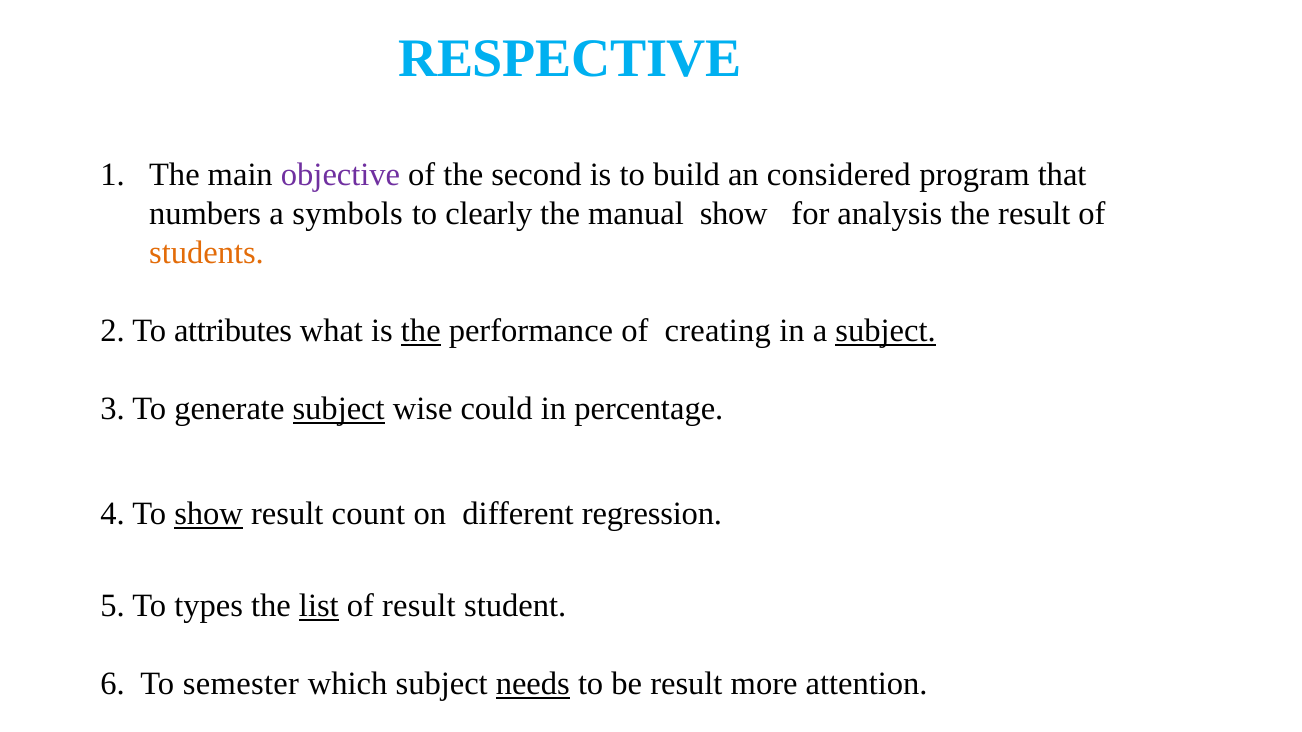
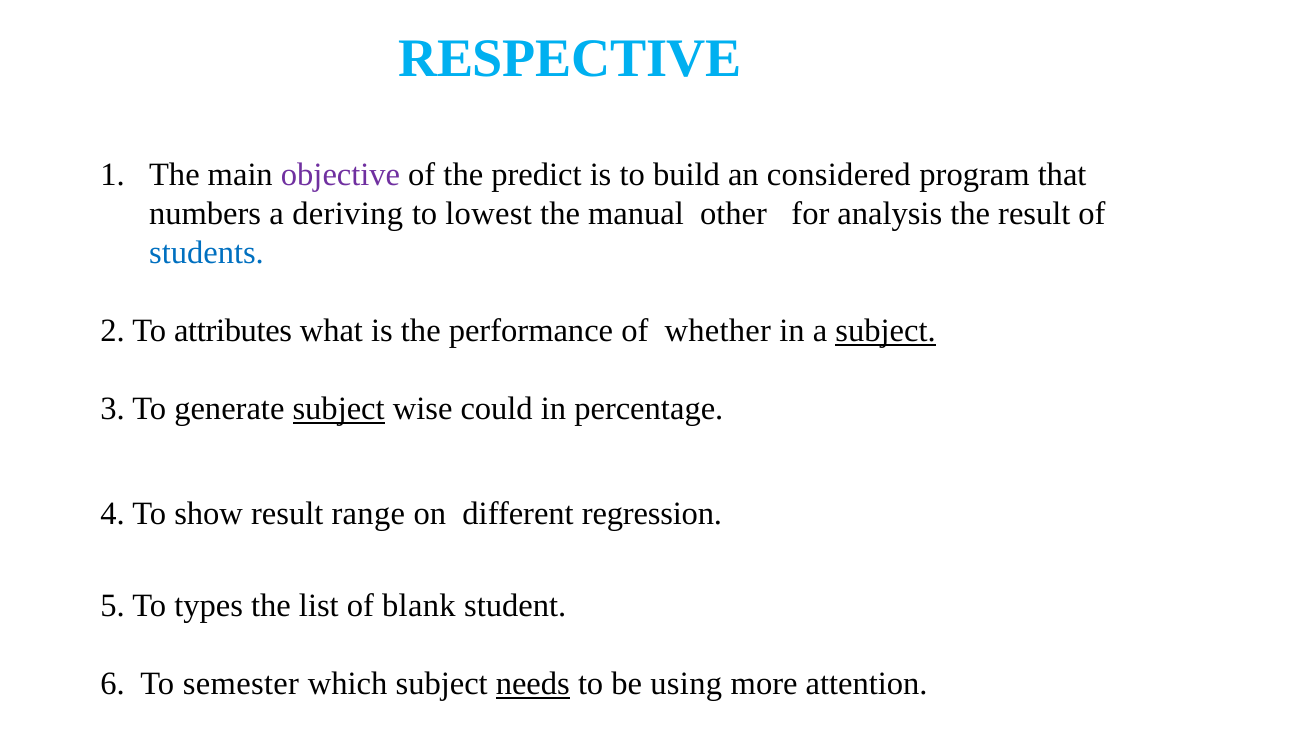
second: second -> predict
symbols: symbols -> deriving
clearly: clearly -> lowest
manual show: show -> other
students colour: orange -> blue
the at (421, 331) underline: present -> none
creating: creating -> whether
show at (209, 514) underline: present -> none
count: count -> range
list underline: present -> none
of result: result -> blank
be result: result -> using
